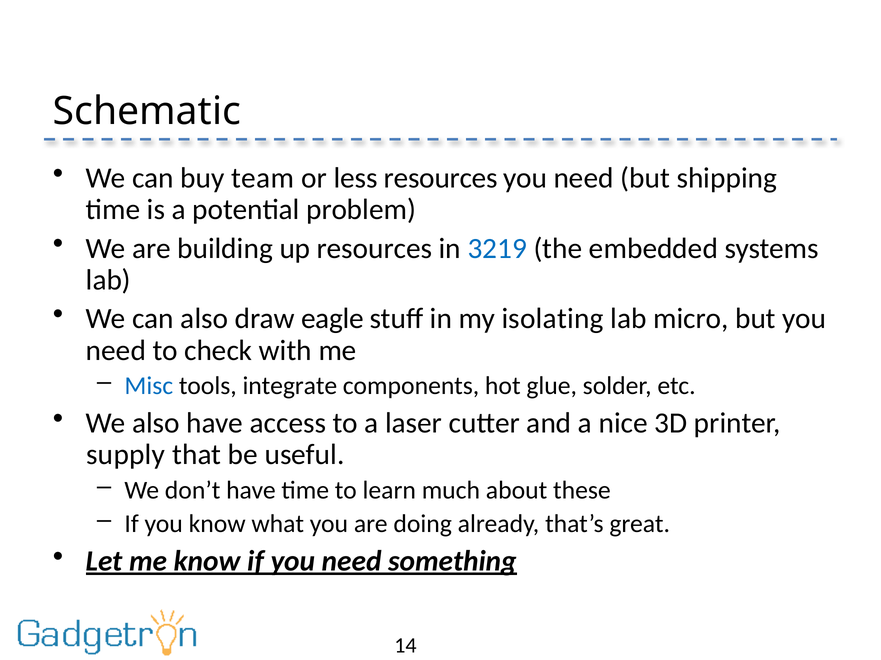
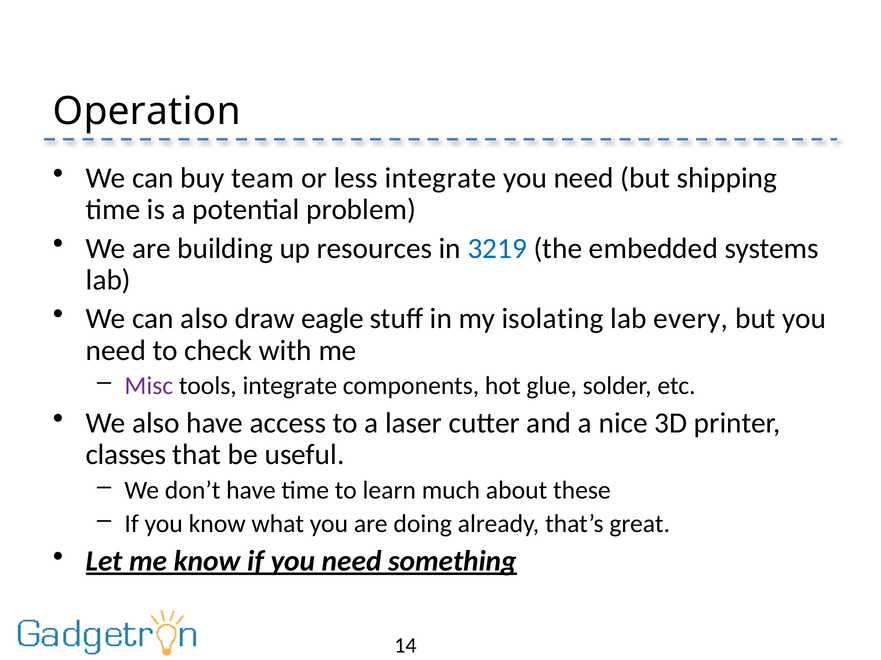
Schematic: Schematic -> Operation
less resources: resources -> integrate
micro: micro -> every
Misc colour: blue -> purple
supply: supply -> classes
